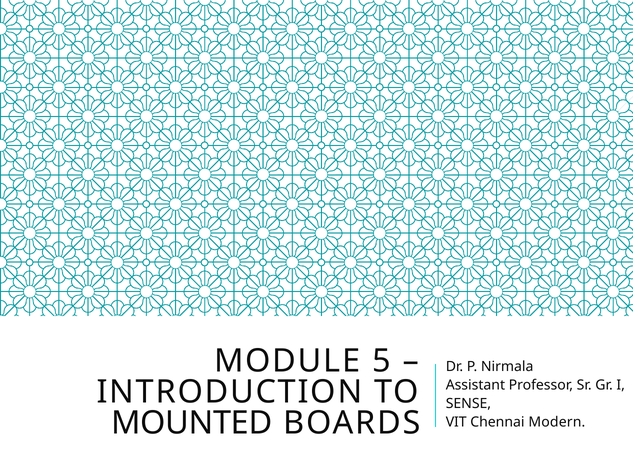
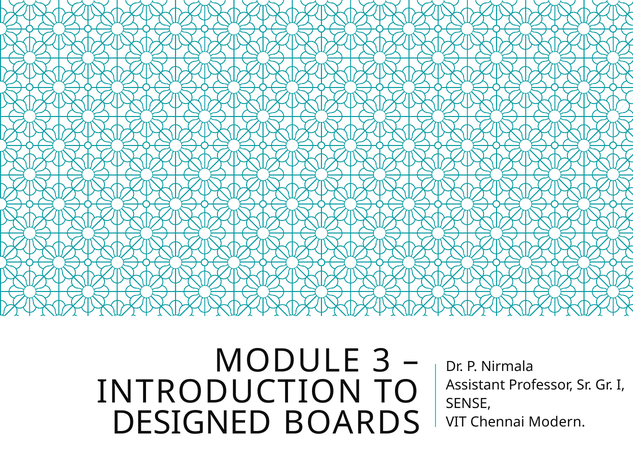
5: 5 -> 3
MOUNTED: MOUNTED -> DESIGNED
